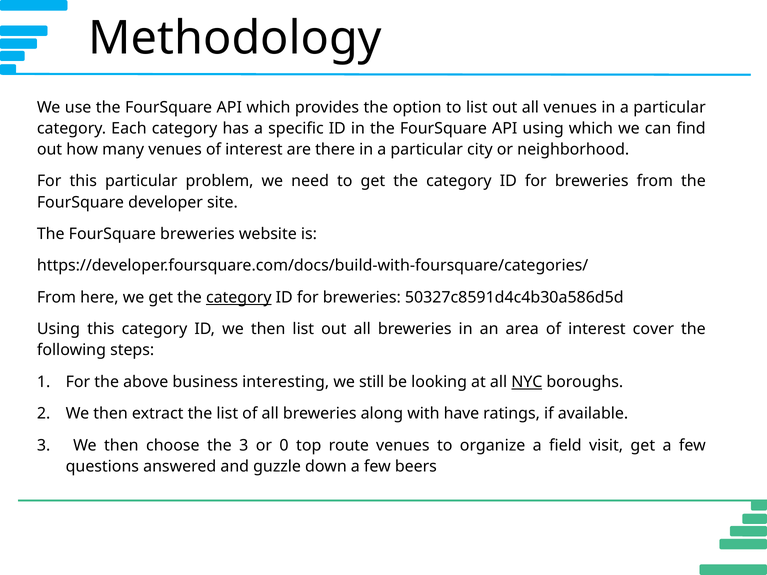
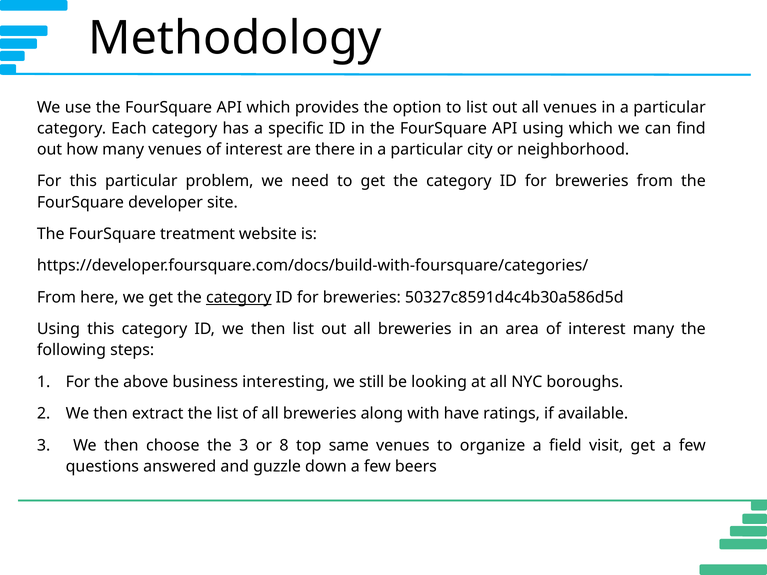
FourSquare breweries: breweries -> treatment
interest cover: cover -> many
NYC underline: present -> none
0: 0 -> 8
route: route -> same
